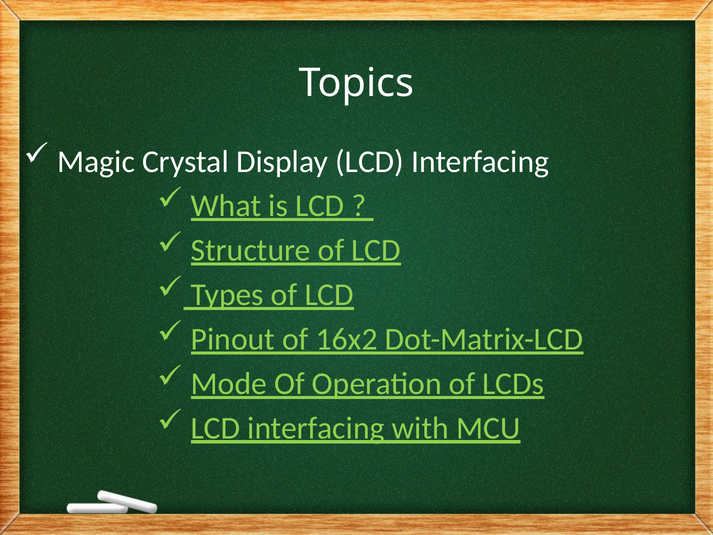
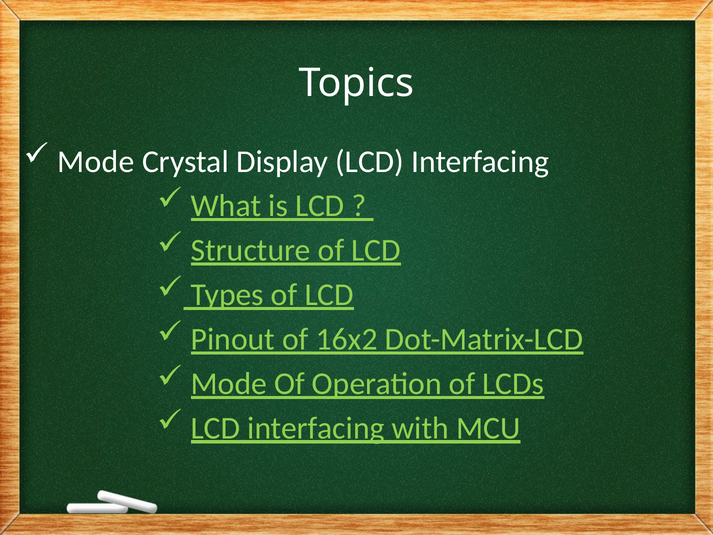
Magic at (96, 161): Magic -> Mode
